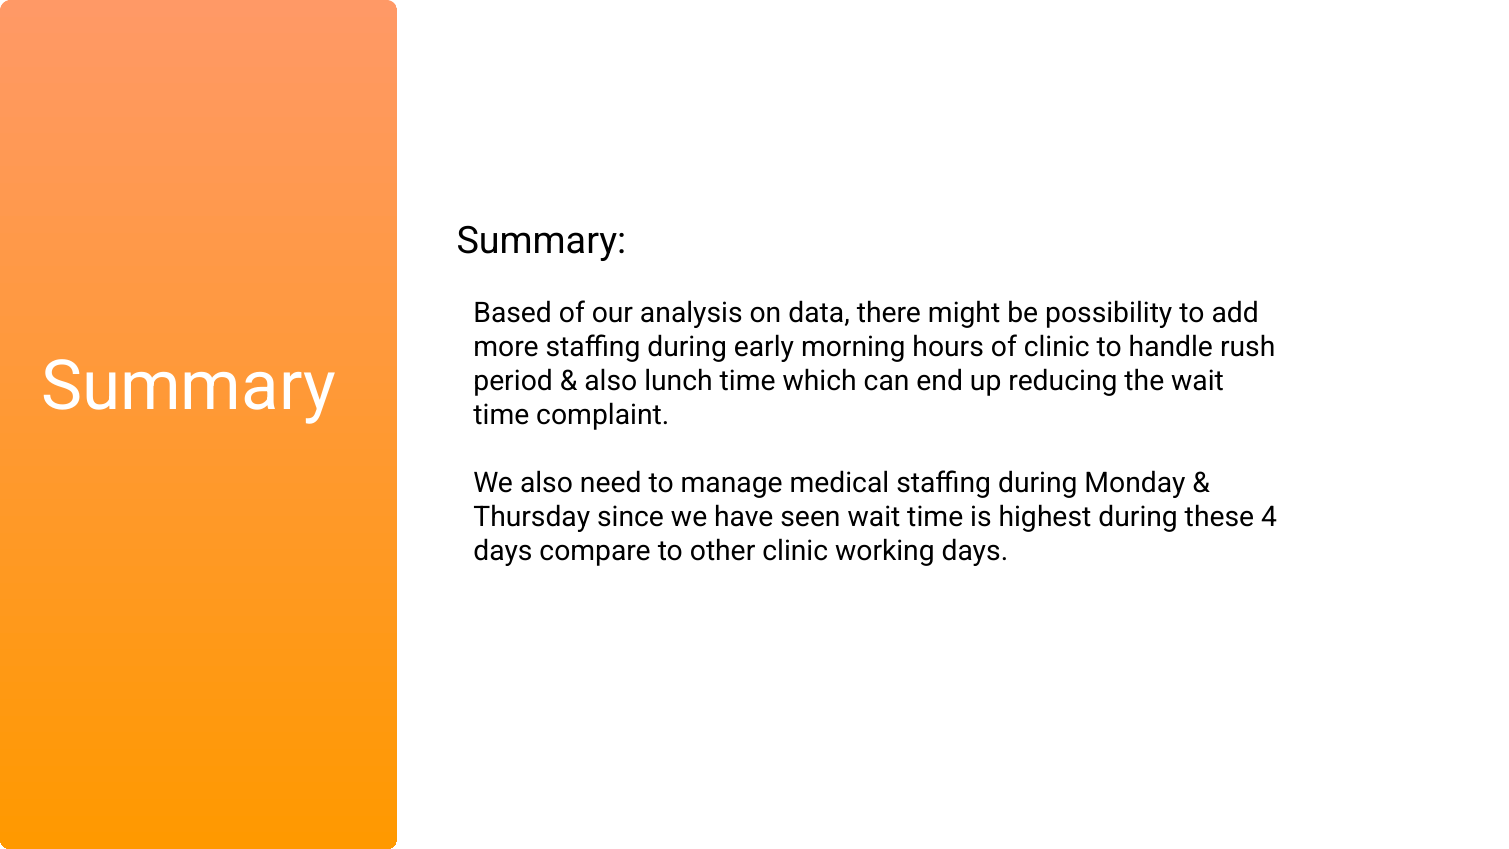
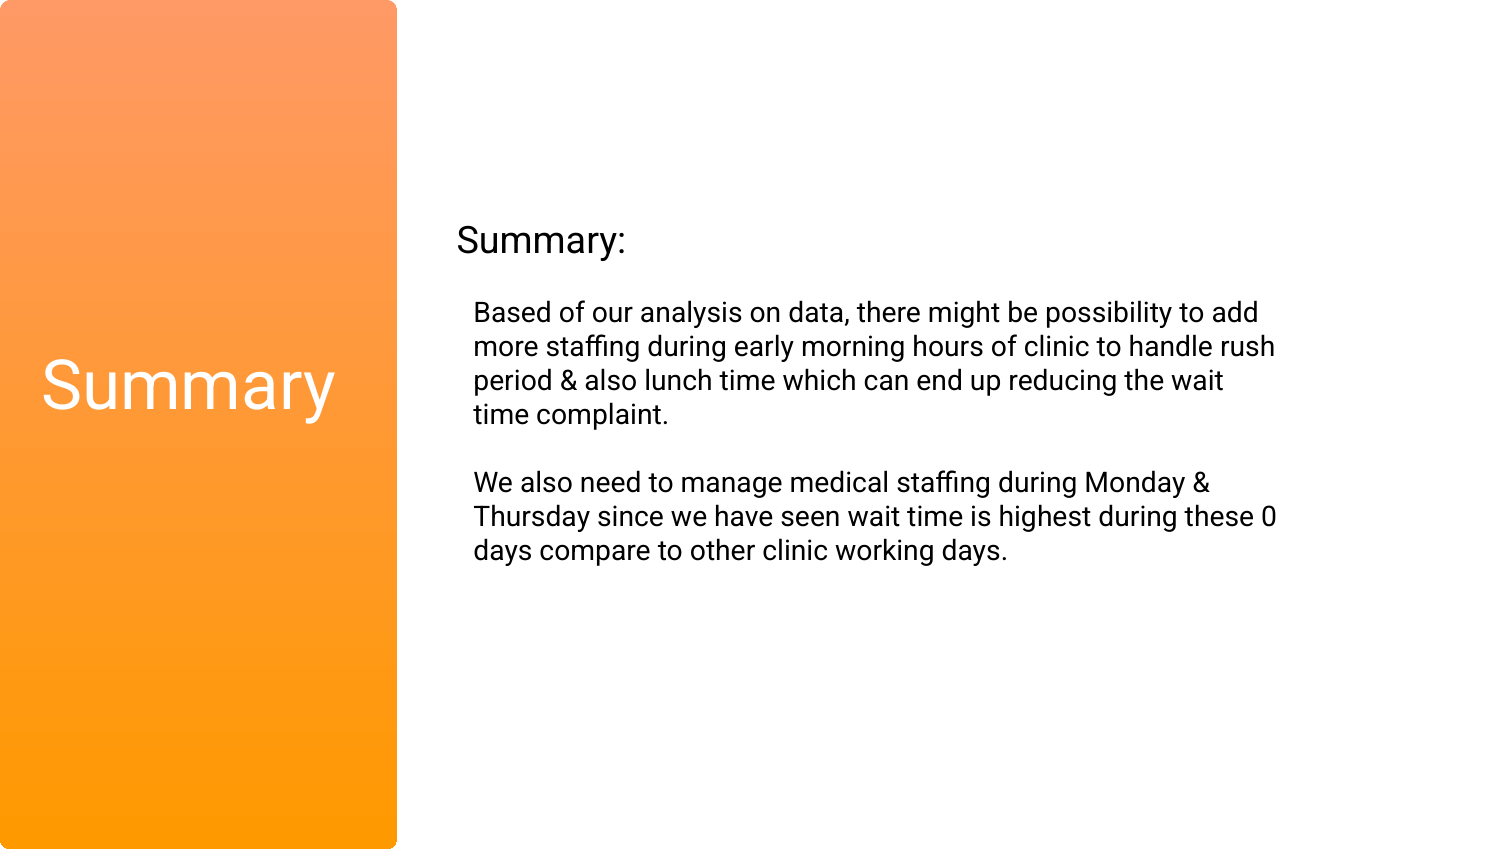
4: 4 -> 0
